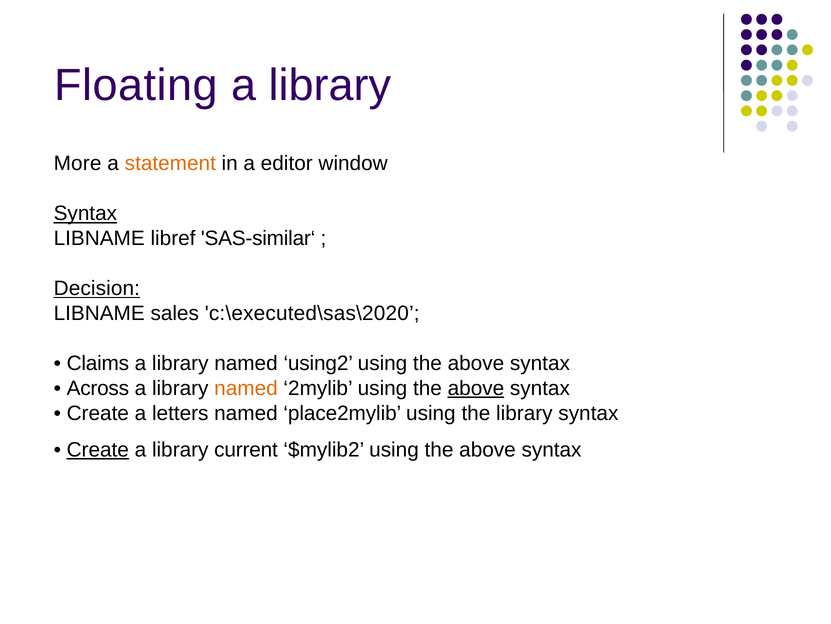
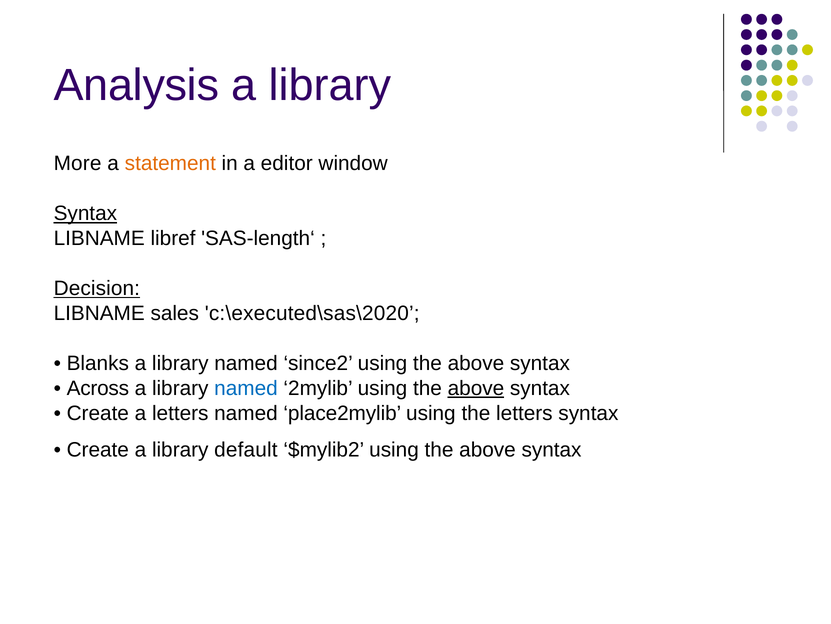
Floating: Floating -> Analysis
SAS-similar‘: SAS-similar‘ -> SAS-length‘
Claims: Claims -> Blanks
using2: using2 -> since2
named at (246, 388) colour: orange -> blue
the library: library -> letters
Create at (98, 449) underline: present -> none
current: current -> default
